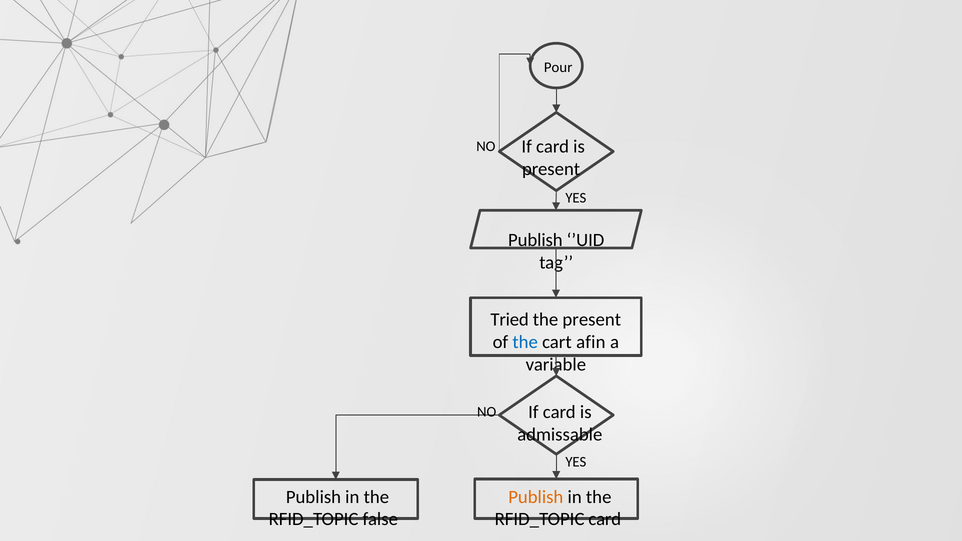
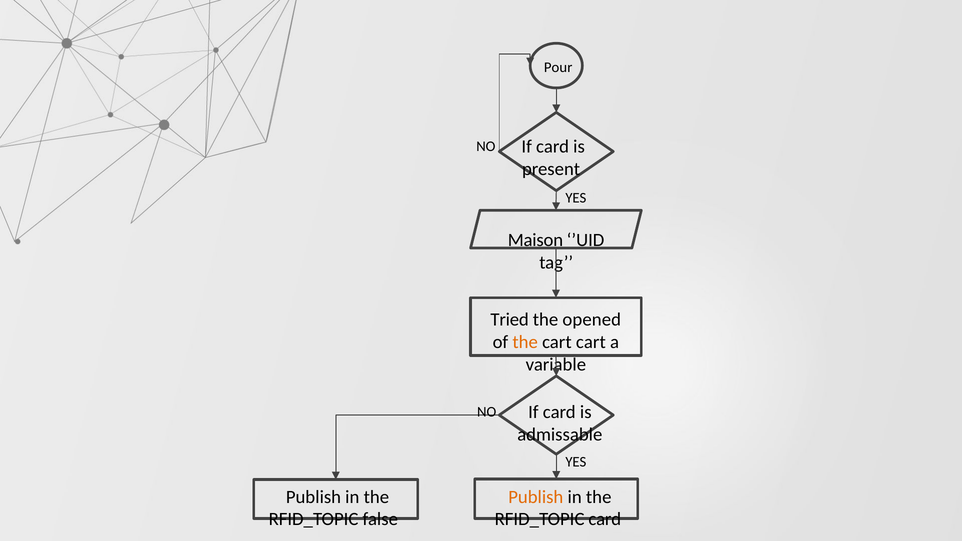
Publish at (535, 240): Publish -> Maison
the present: present -> opened
the at (525, 342) colour: blue -> orange
cart afin: afin -> cart
